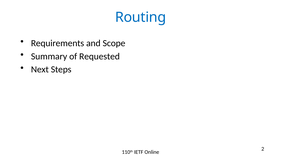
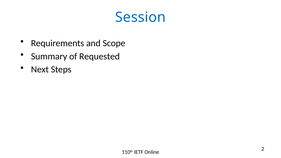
Routing: Routing -> Session
